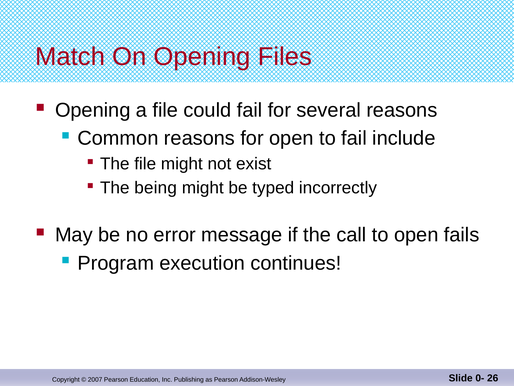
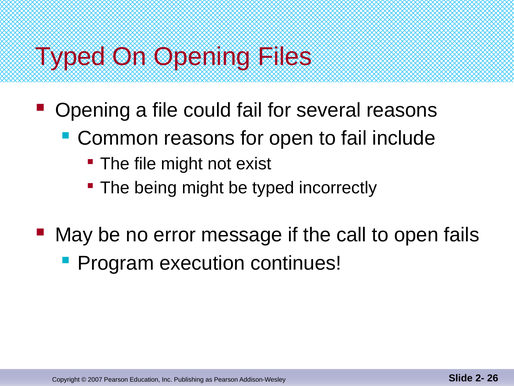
Match at (70, 57): Match -> Typed
0-: 0- -> 2-
